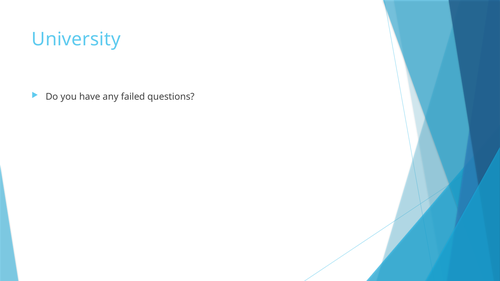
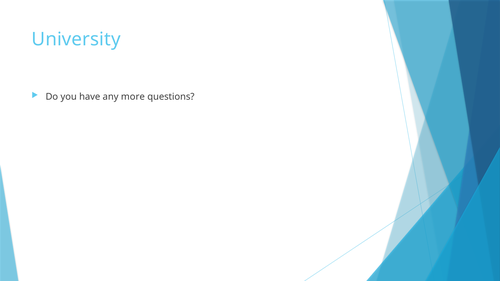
failed: failed -> more
